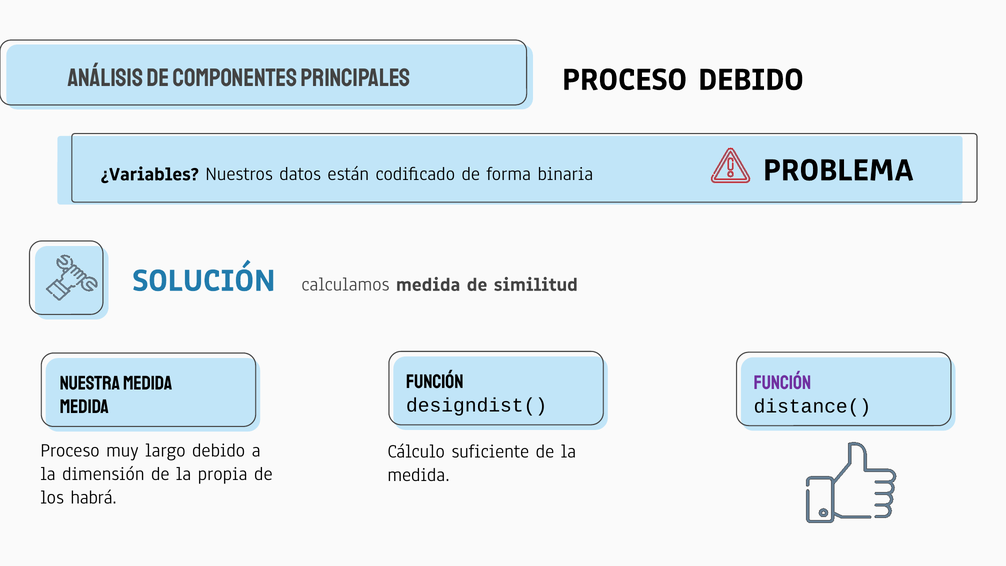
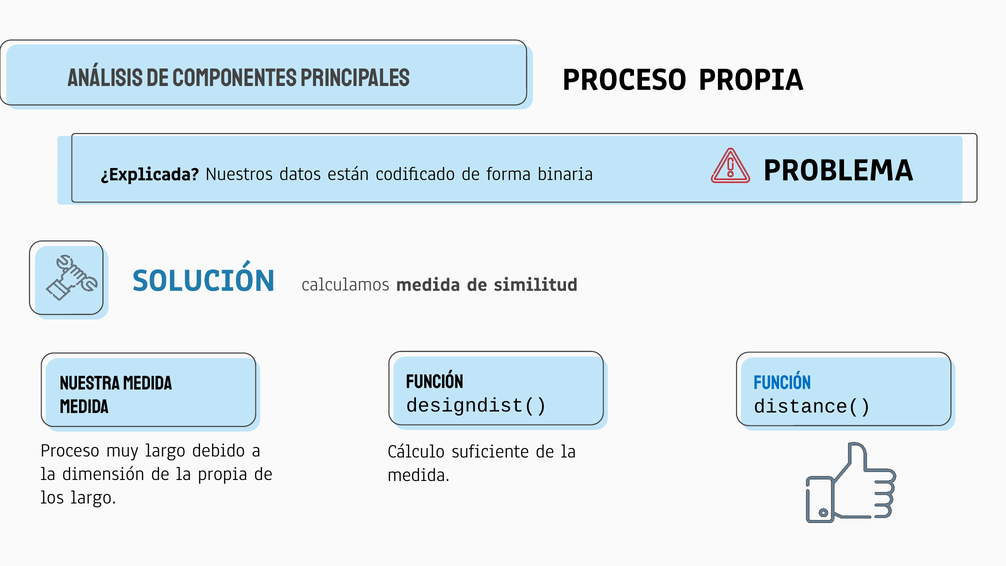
PROCESO DEBIDO: DEBIDO -> PROPIA
¿Variables: ¿Variables -> ¿Explicada
FUNCIÓN at (782, 383) colour: purple -> blue
los habrá: habrá -> largo
